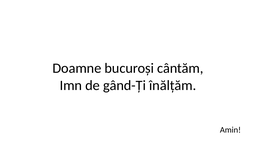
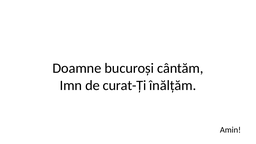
gând-Ți: gând-Ți -> curat-Ți
